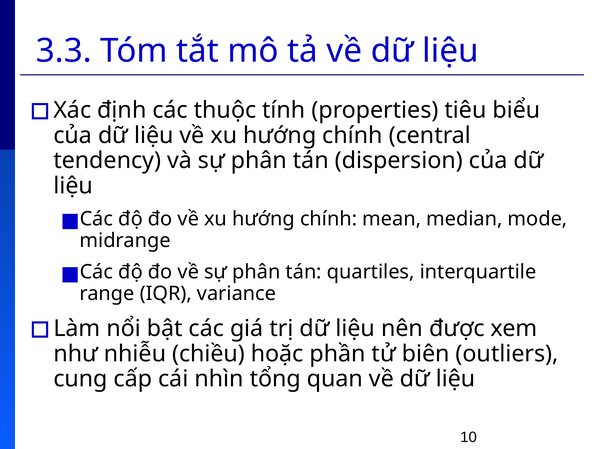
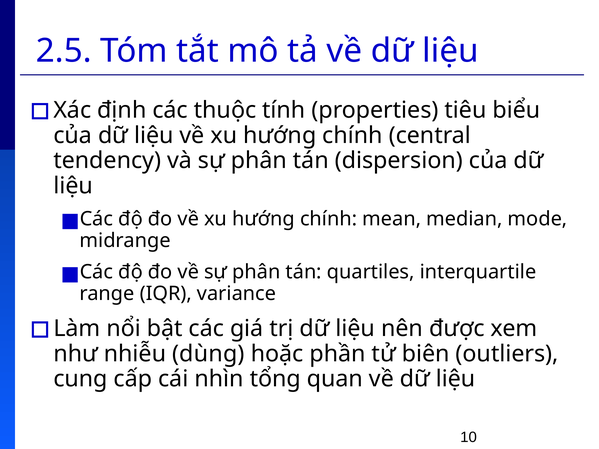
3.3: 3.3 -> 2.5
chiều: chiều -> dùng
